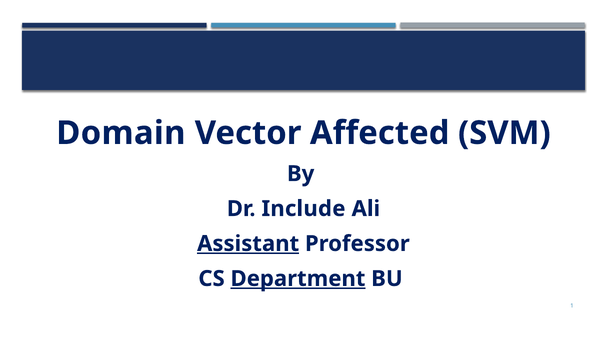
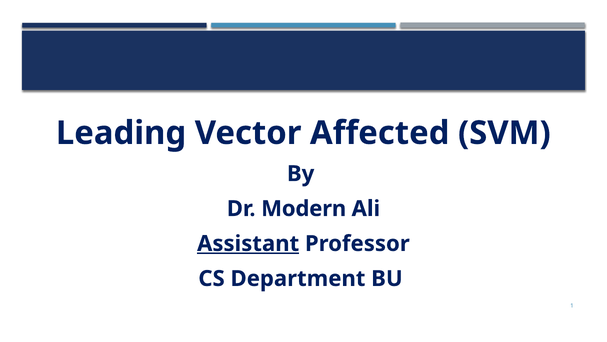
Domain: Domain -> Leading
Include: Include -> Modern
Department underline: present -> none
